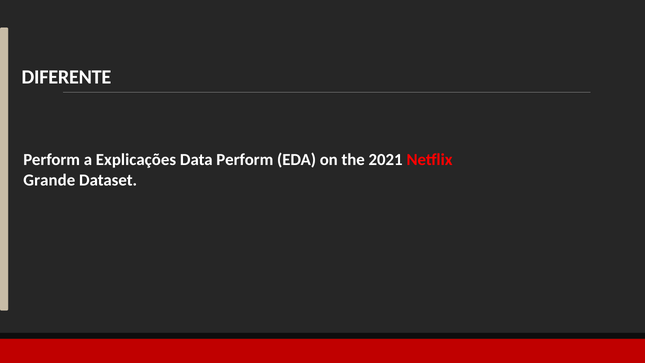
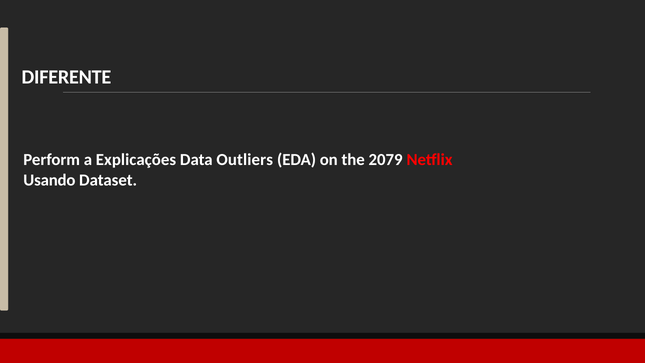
Data Perform: Perform -> Outliers
2021: 2021 -> 2079
Grande: Grande -> Usando
